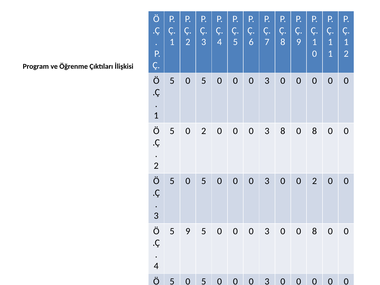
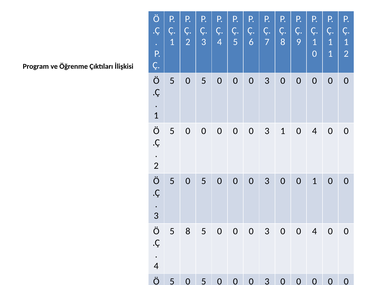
2 at (204, 131): 2 -> 0
3 8: 8 -> 1
8 at (314, 131): 8 -> 4
0 0 2: 2 -> 1
5 9: 9 -> 8
0 0 8: 8 -> 4
